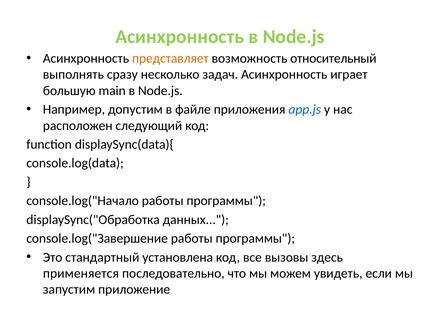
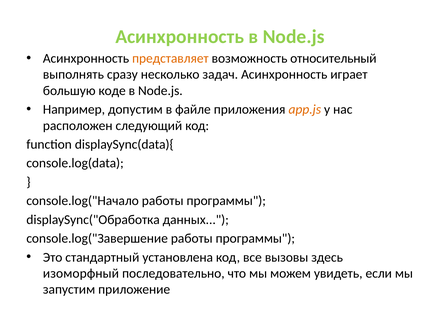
main: main -> коде
app.js colour: blue -> orange
применяется: применяется -> изоморфный
